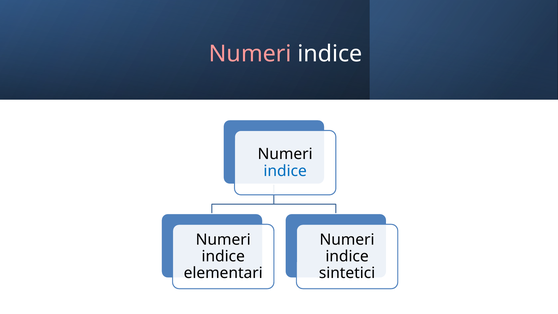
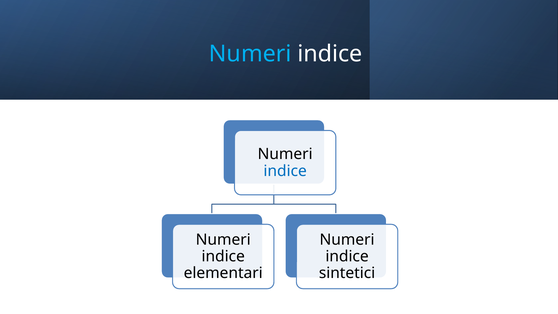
Numeri at (250, 54) colour: pink -> light blue
